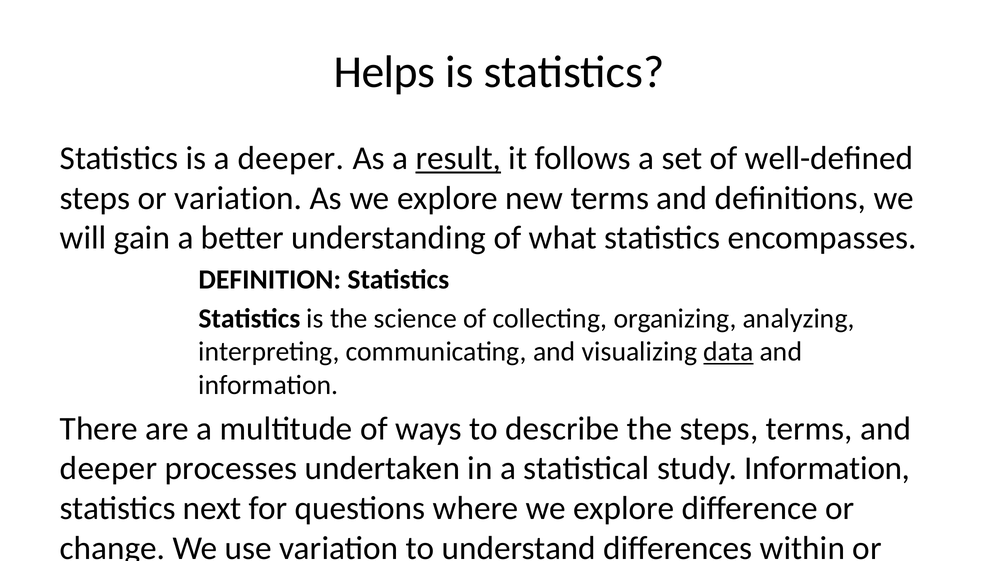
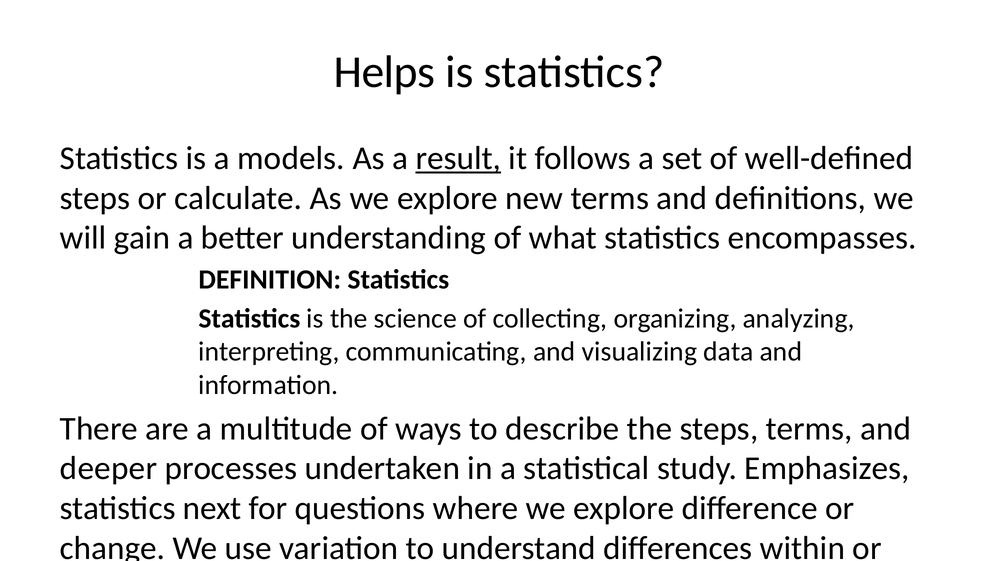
a deeper: deeper -> models
or variation: variation -> calculate
data underline: present -> none
study Information: Information -> Emphasizes
